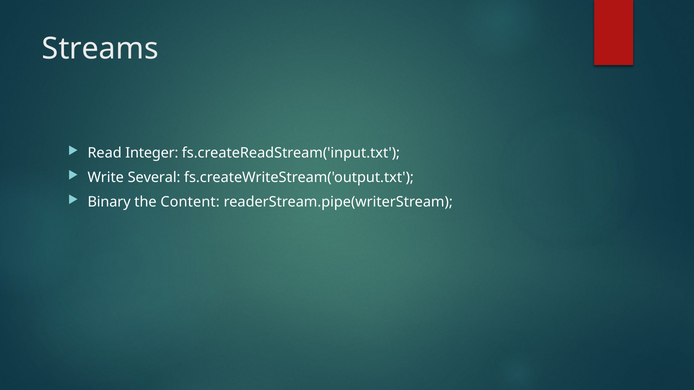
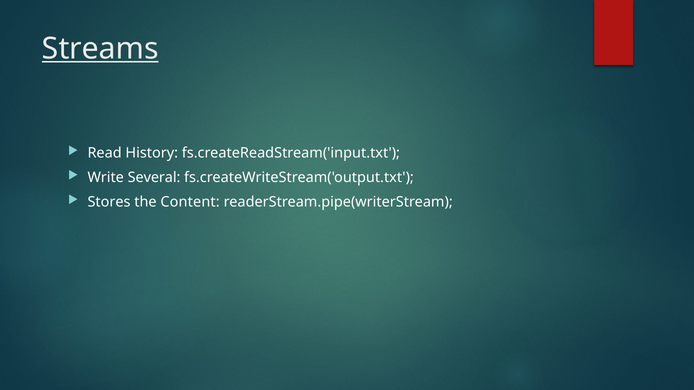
Streams underline: none -> present
Integer: Integer -> History
Binary: Binary -> Stores
